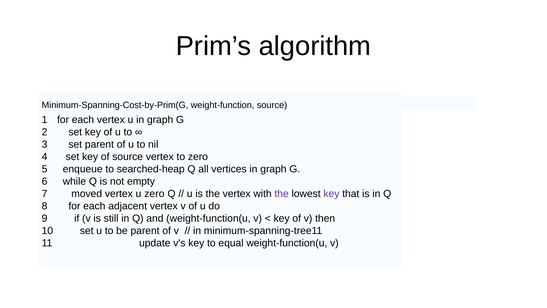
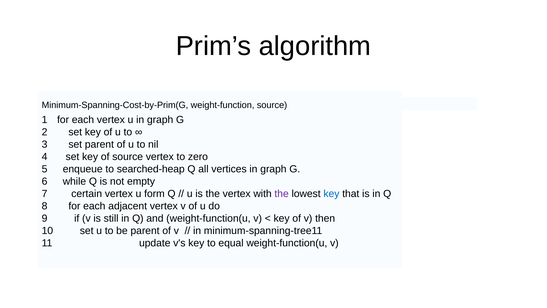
moved: moved -> certain
u zero: zero -> form
key at (331, 194) colour: purple -> blue
